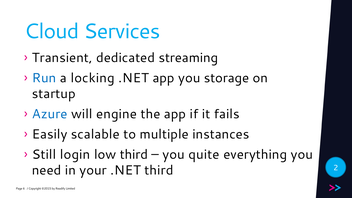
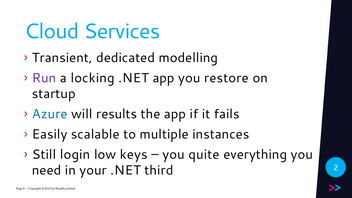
streaming: streaming -> modelling
Run colour: blue -> purple
storage: storage -> restore
engine: engine -> results
low third: third -> keys
